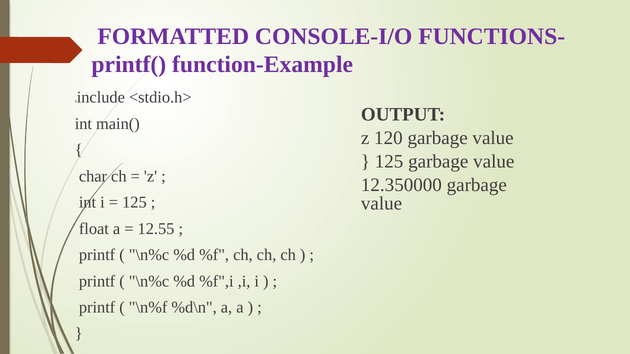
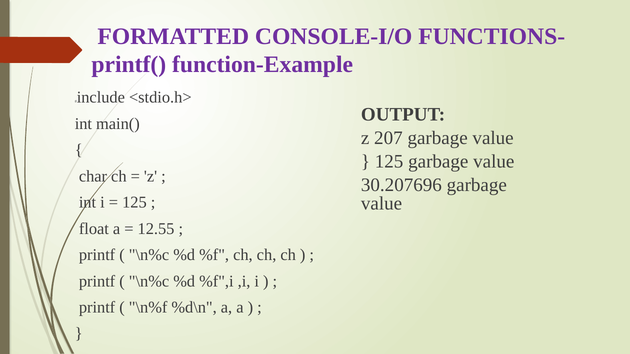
120: 120 -> 207
12.350000: 12.350000 -> 30.207696
